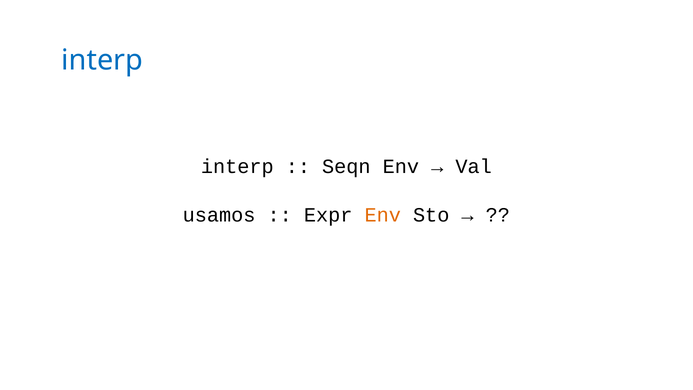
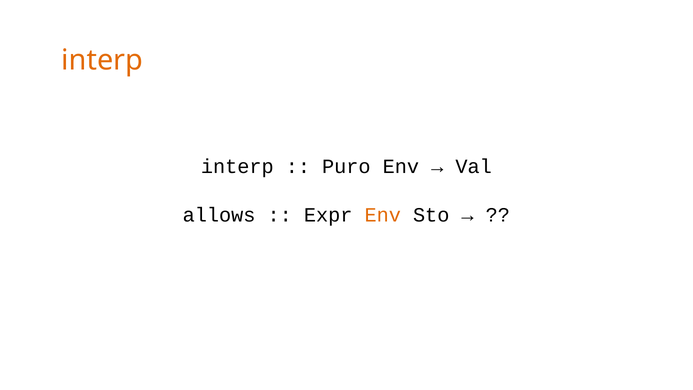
interp at (102, 60) colour: blue -> orange
Seqn: Seqn -> Puro
usamos: usamos -> allows
